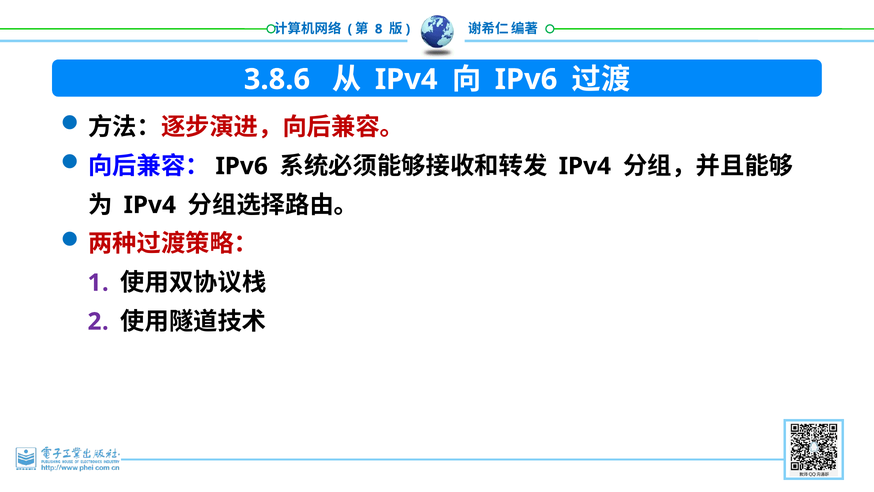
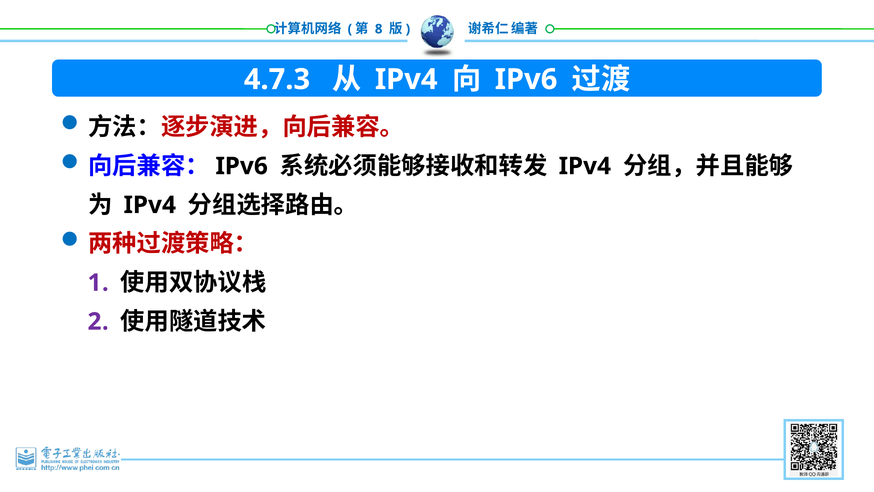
3.8.6: 3.8.6 -> 4.7.3
